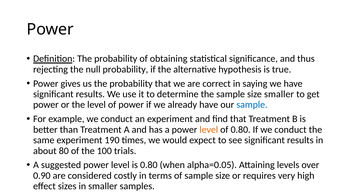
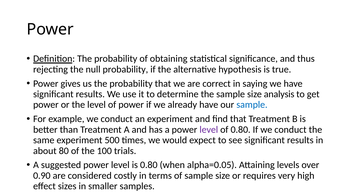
size smaller: smaller -> analysis
level at (209, 130) colour: orange -> purple
190: 190 -> 500
